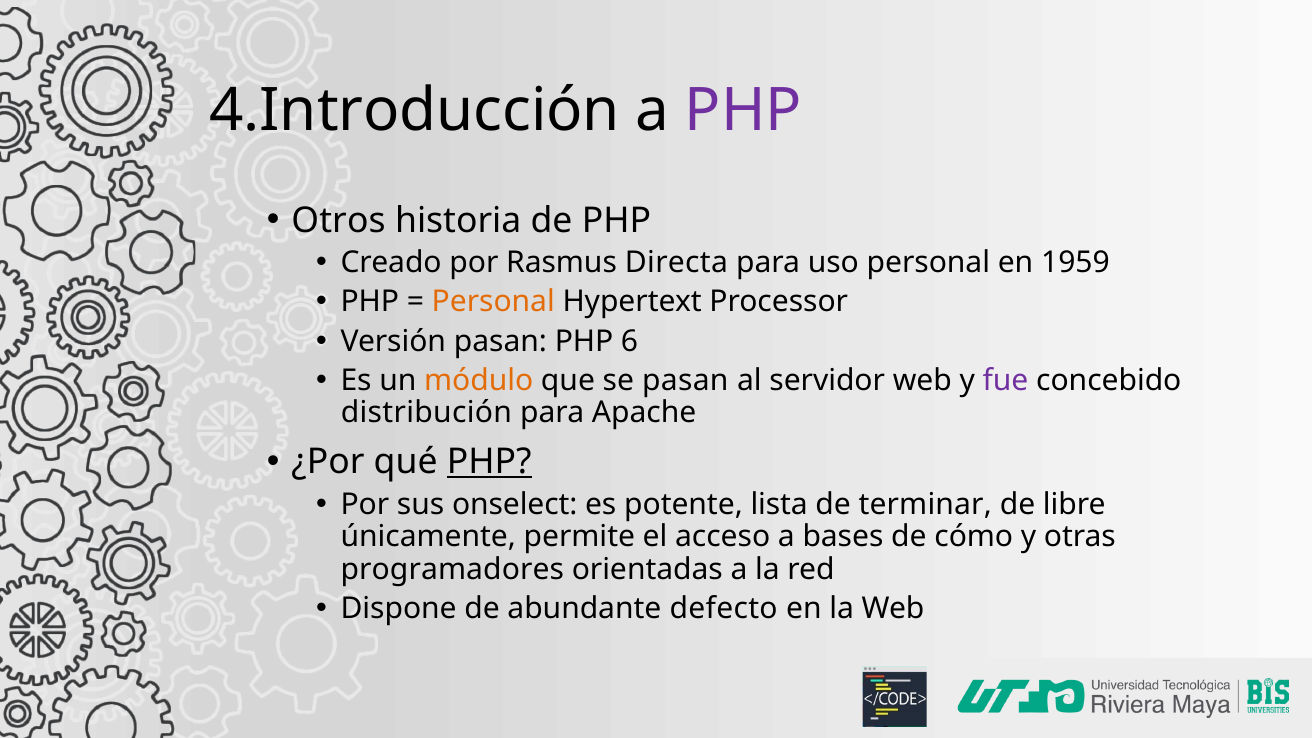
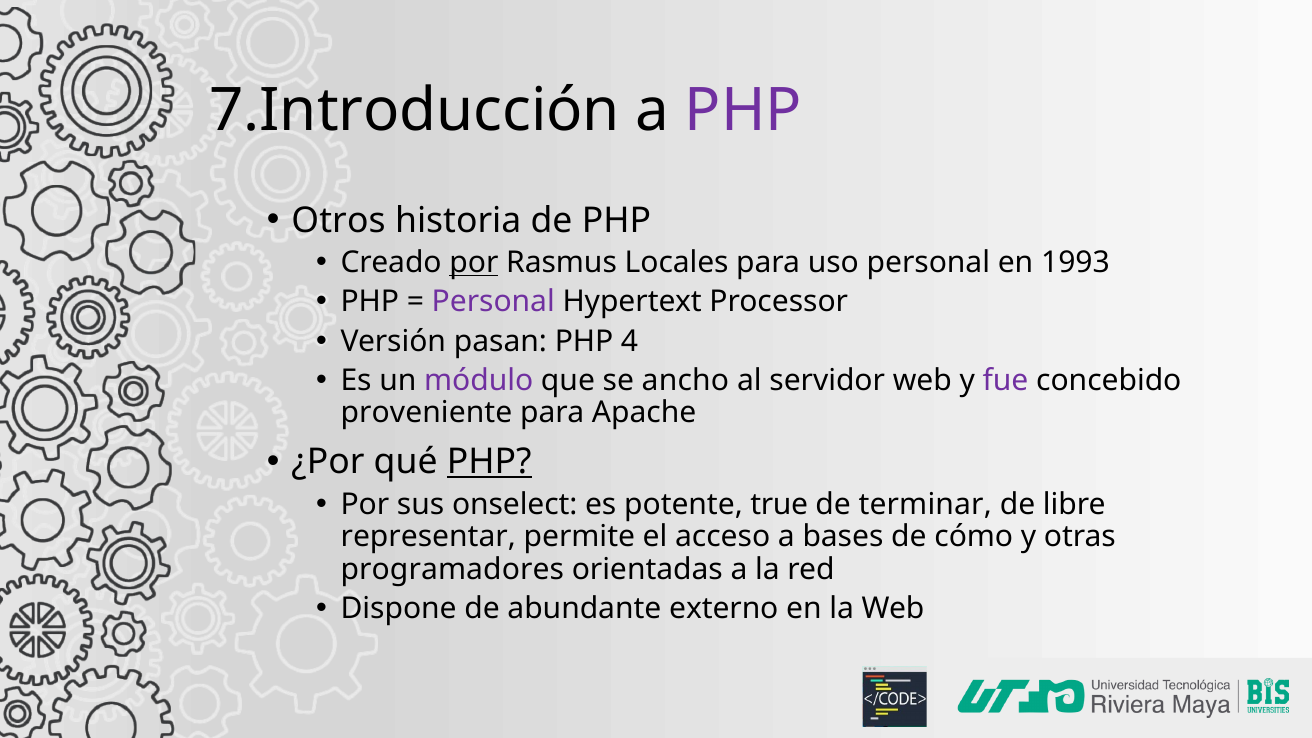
4.Introducción: 4.Introducción -> 7.Introducción
por at (474, 263) underline: none -> present
Directa: Directa -> Locales
1959: 1959 -> 1993
Personal at (493, 302) colour: orange -> purple
6: 6 -> 4
módulo colour: orange -> purple
se pasan: pasan -> ancho
distribución: distribución -> proveniente
lista: lista -> true
únicamente: únicamente -> representar
defecto: defecto -> externo
